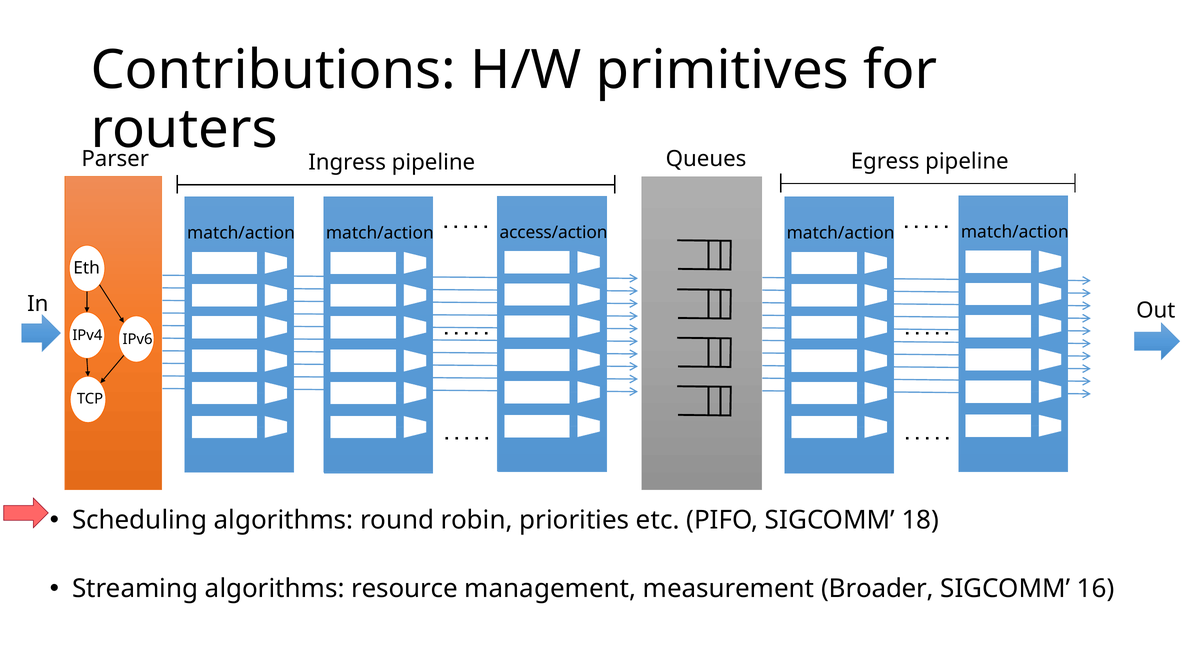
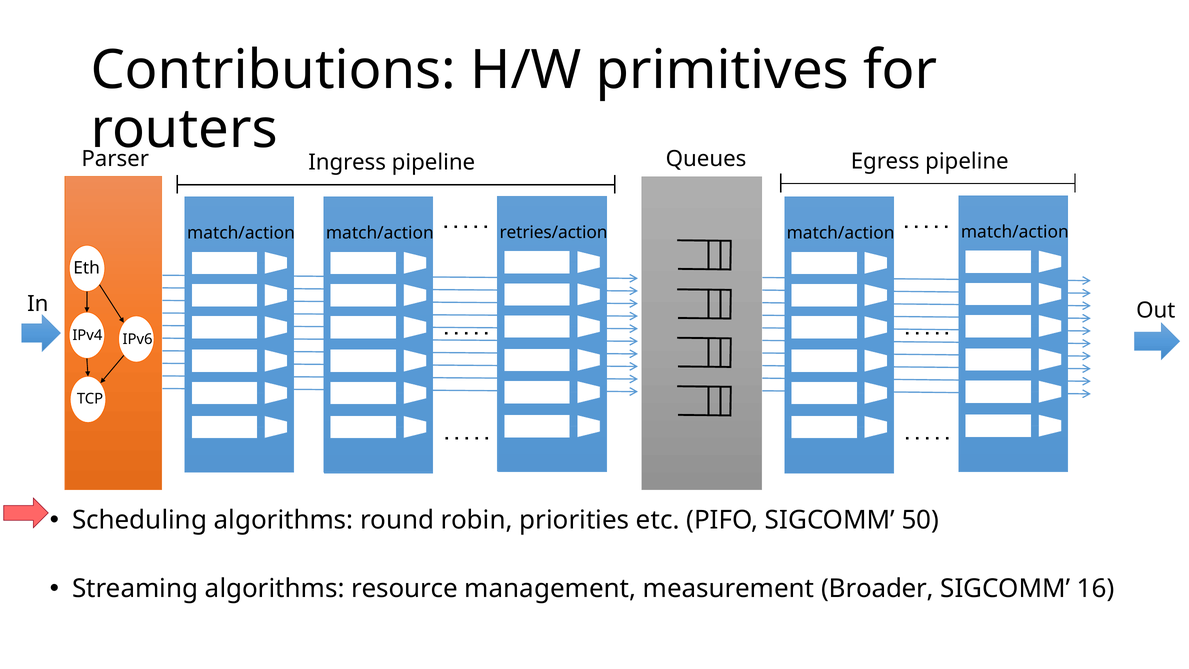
access/action: access/action -> retries/action
18: 18 -> 50
